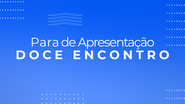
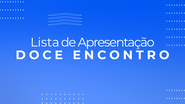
Para: Para -> Lista
